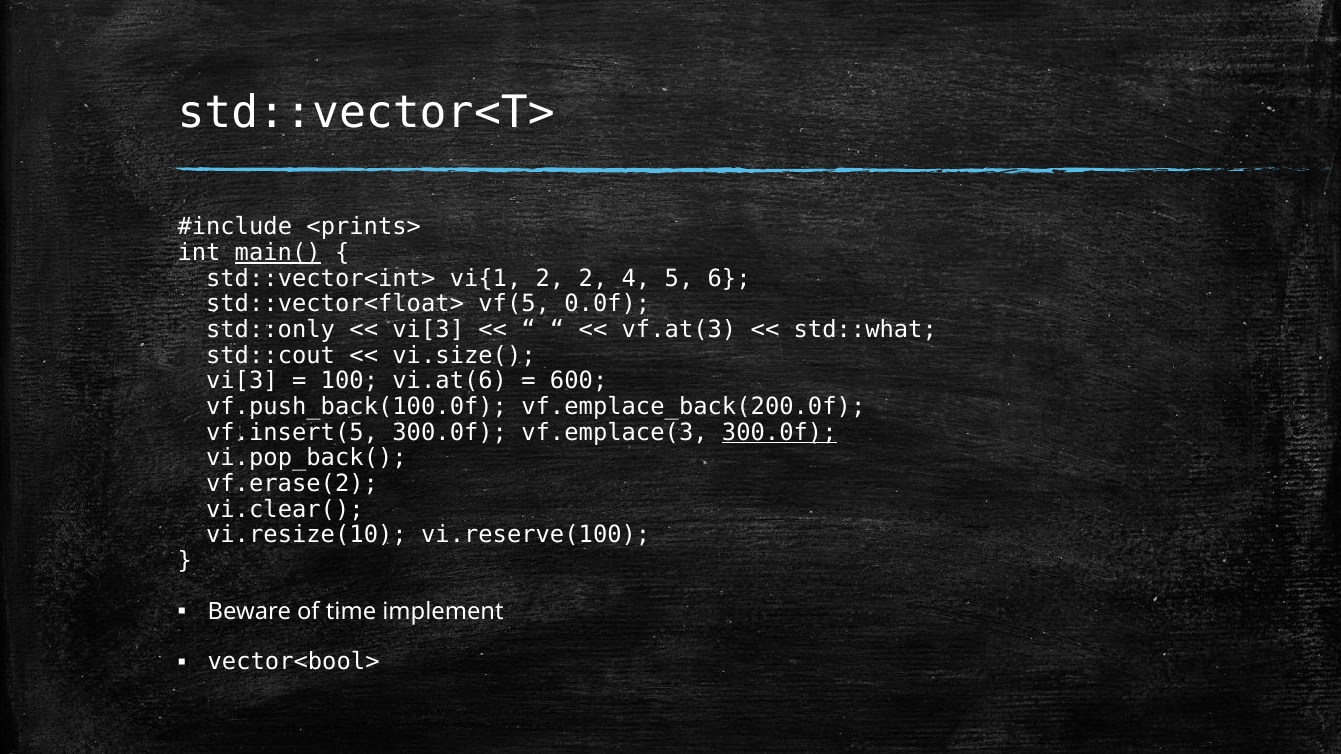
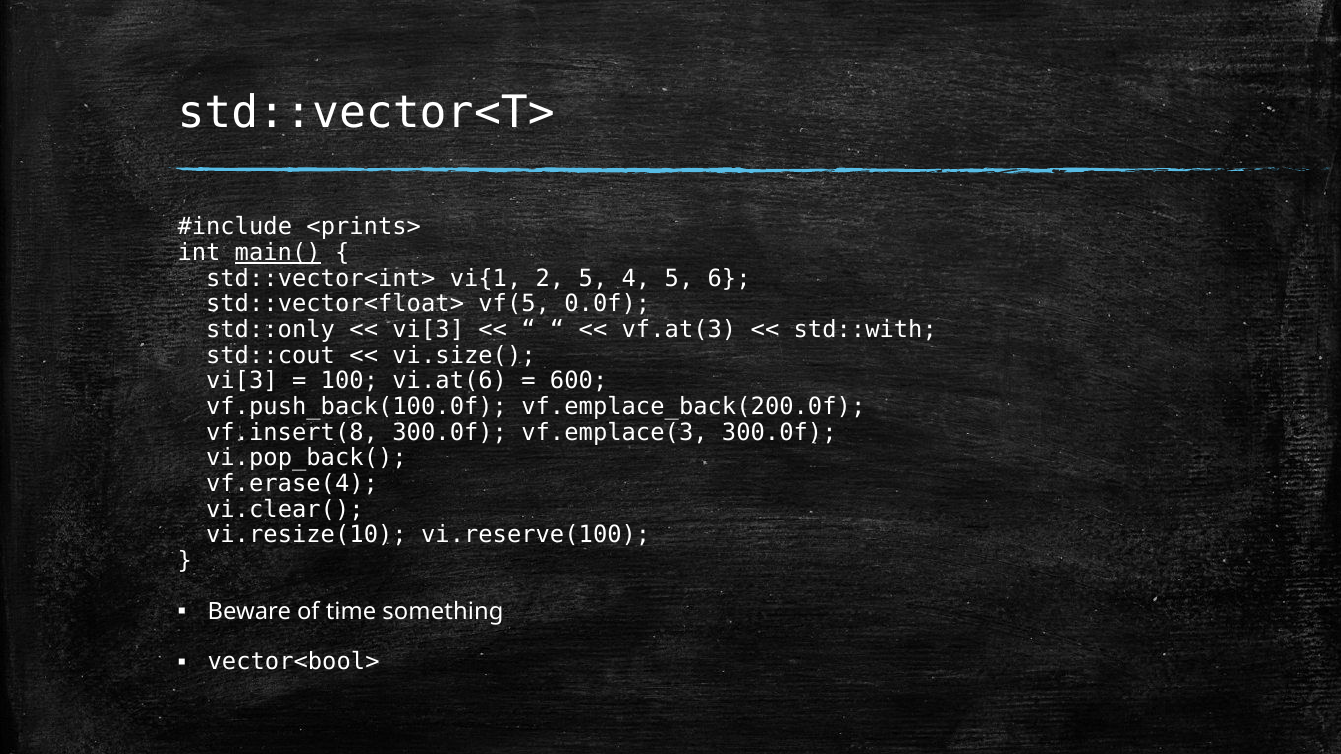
2 2: 2 -> 5
std::what: std::what -> std::with
vf.insert(5: vf.insert(5 -> vf.insert(8
300.0f at (779, 433) underline: present -> none
vf.erase(2: vf.erase(2 -> vf.erase(4
implement: implement -> something
